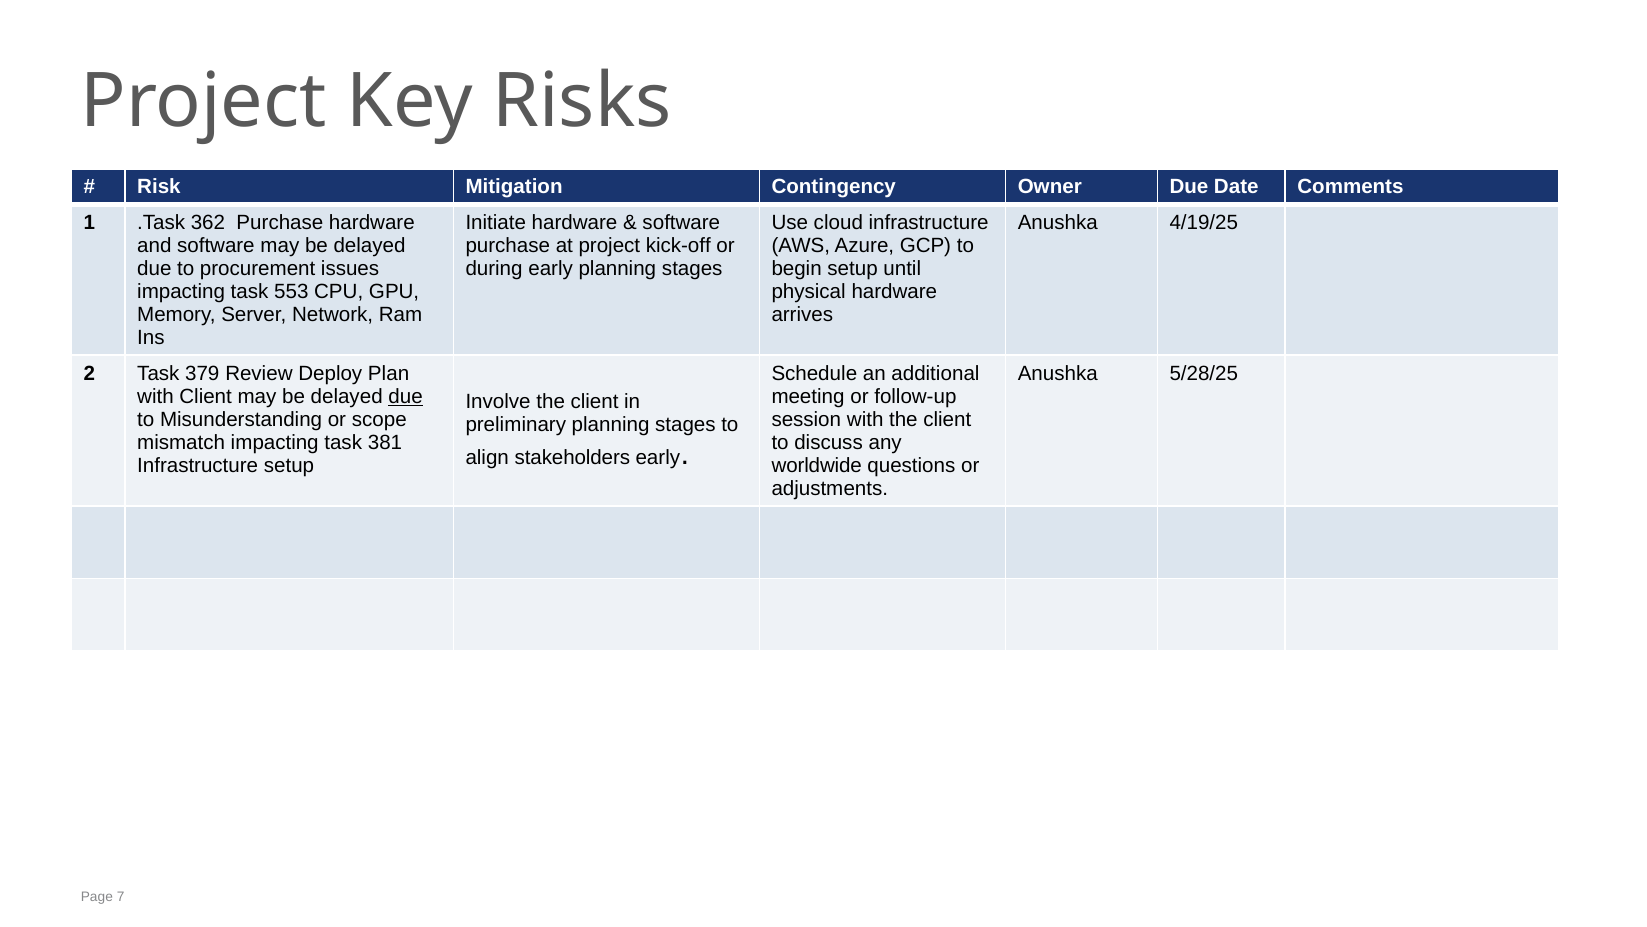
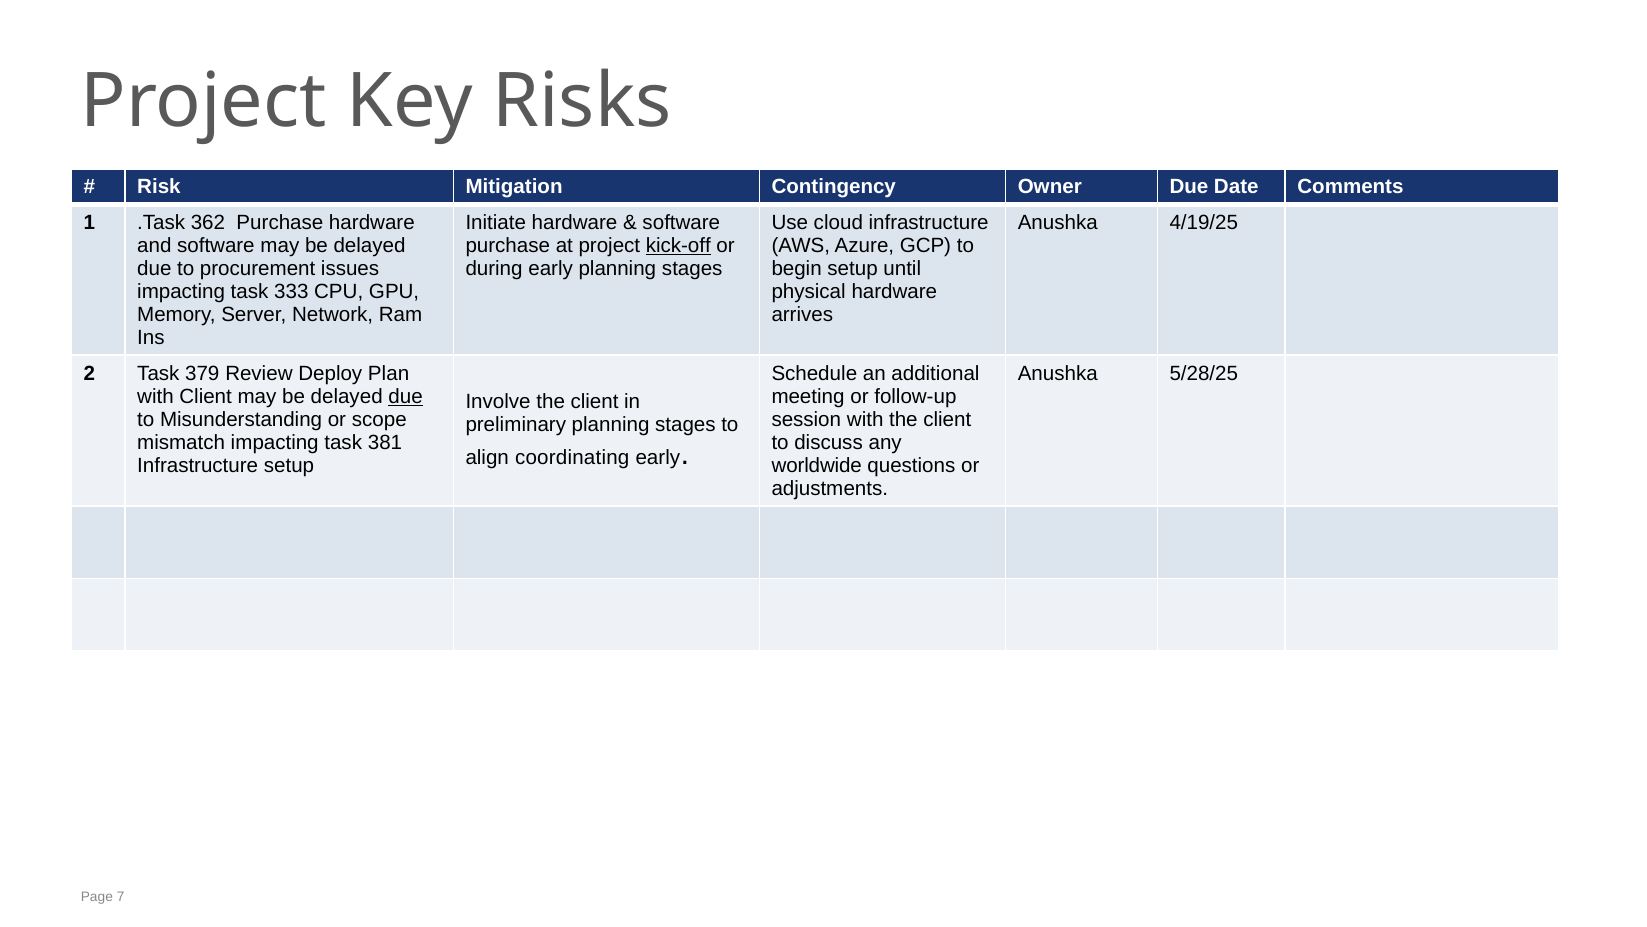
kick-off underline: none -> present
553: 553 -> 333
stakeholders: stakeholders -> coordinating
